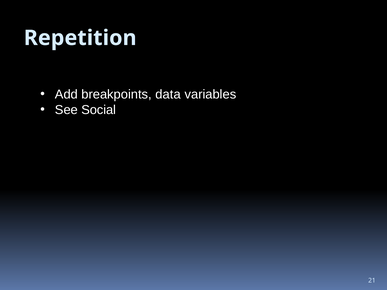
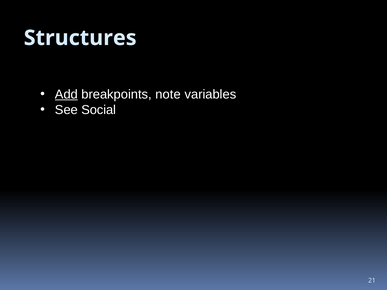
Repetition: Repetition -> Structures
Add underline: none -> present
data: data -> note
